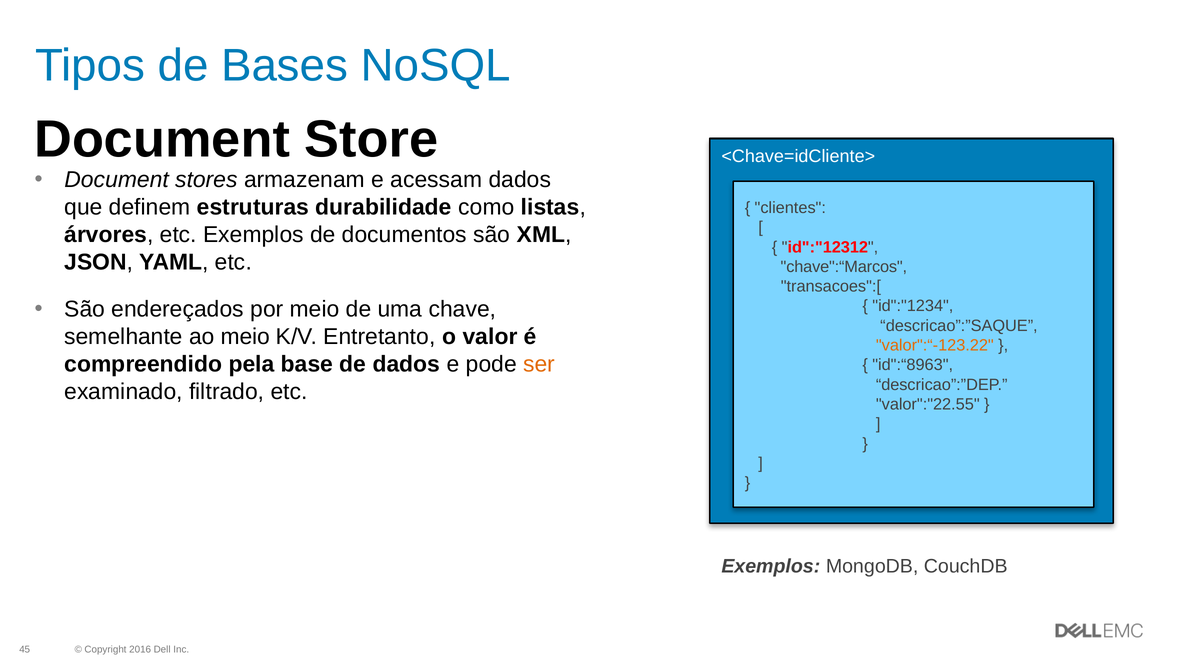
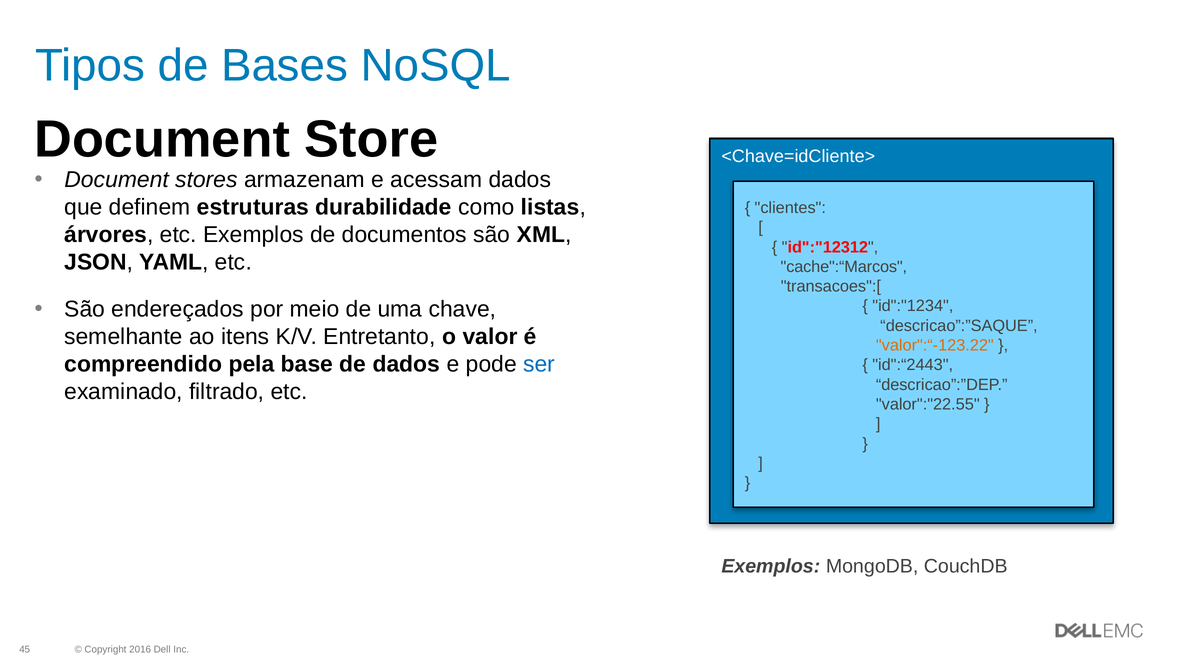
chave":“Marcos: chave":“Marcos -> cache":“Marcos
ao meio: meio -> itens
ser colour: orange -> blue
id":“8963: id":“8963 -> id":“2443
